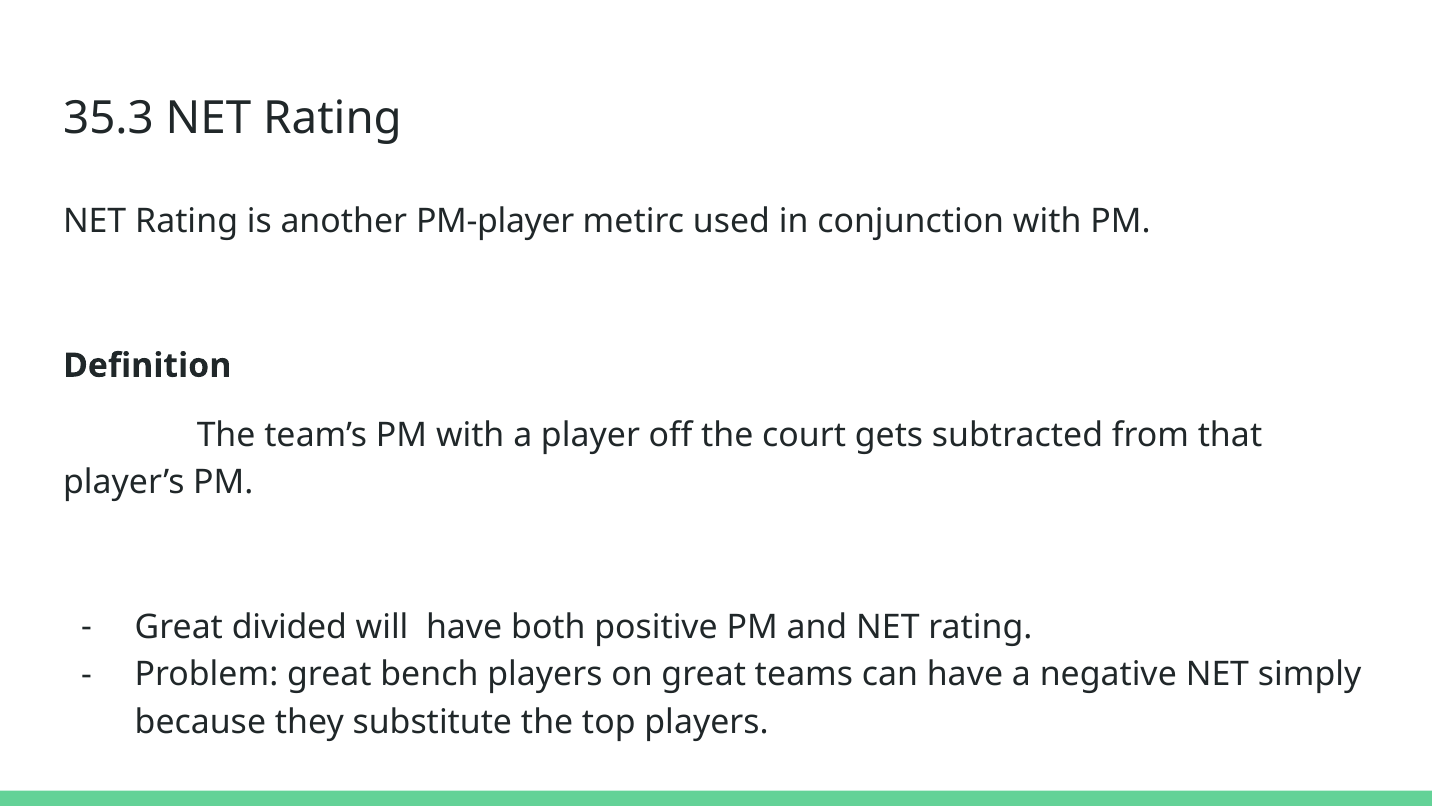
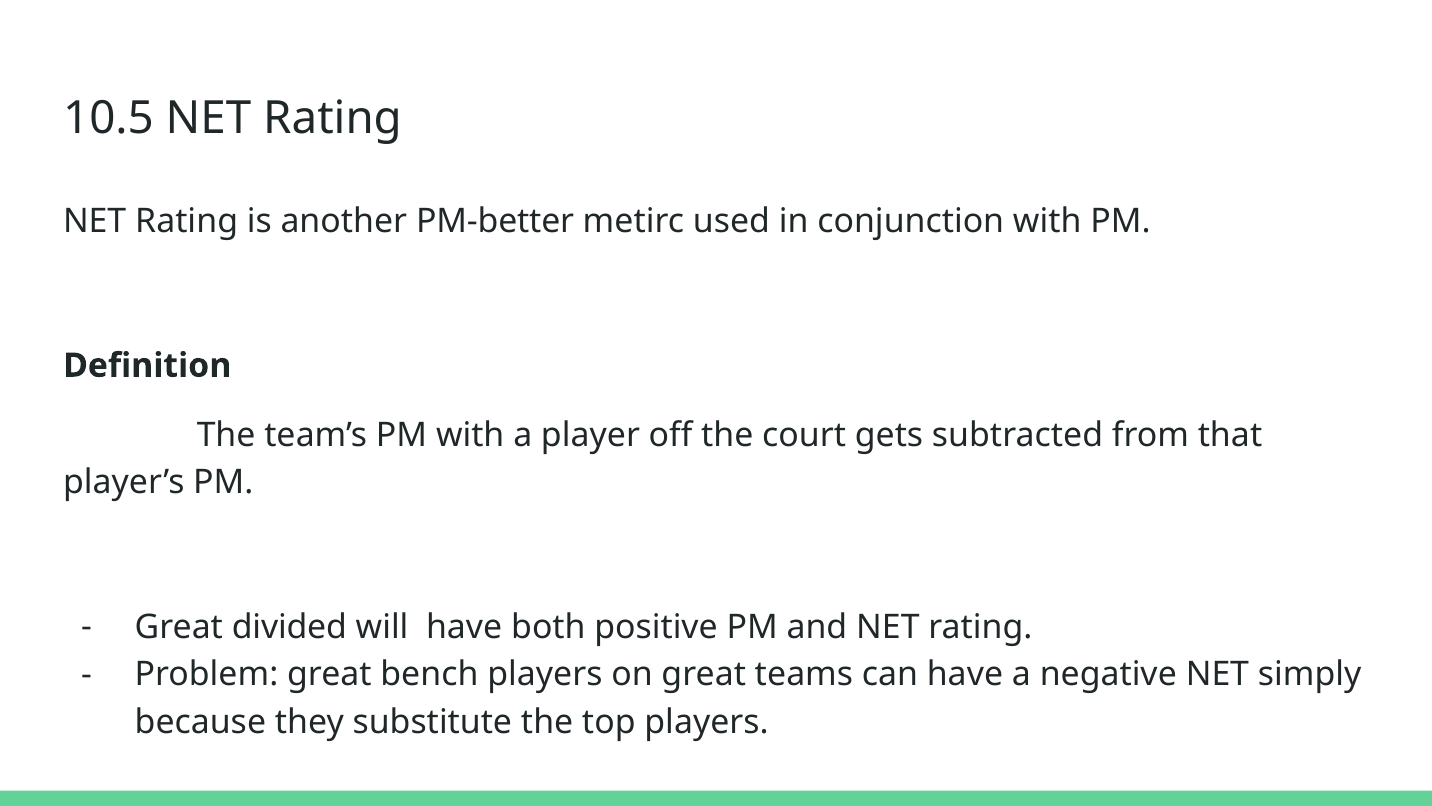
35.3: 35.3 -> 10.5
PM-player: PM-player -> PM-better
